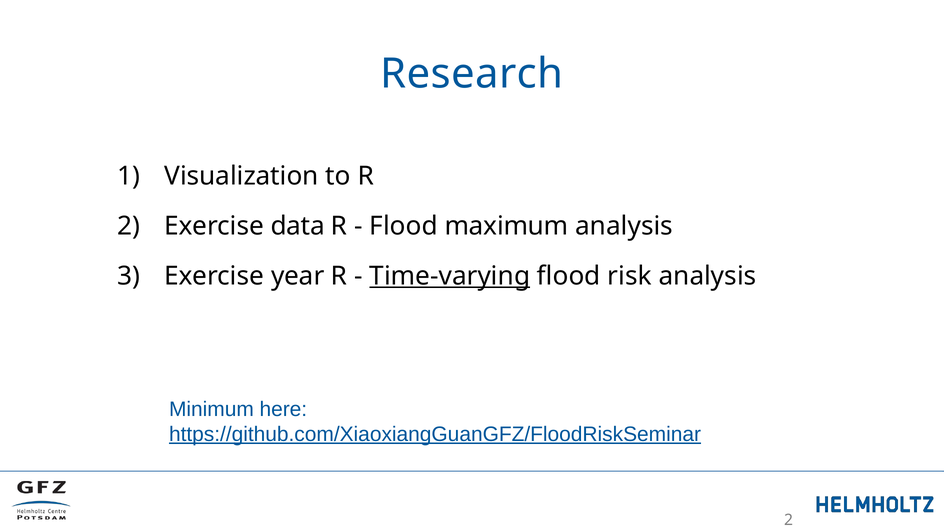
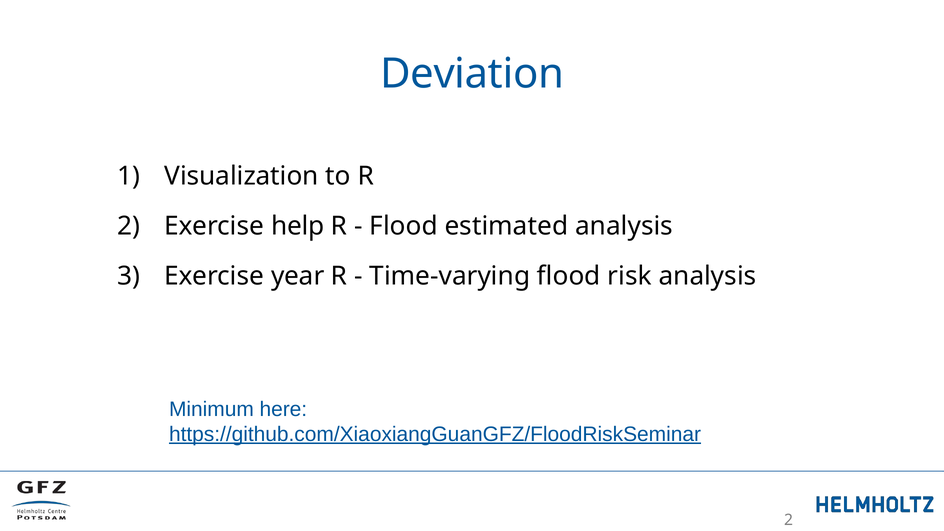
Research: Research -> Deviation
data: data -> help
maximum: maximum -> estimated
Time-varying underline: present -> none
